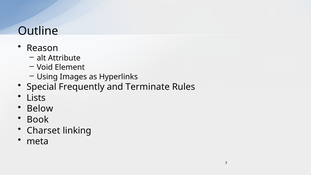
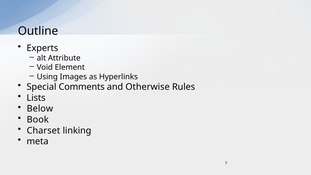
Reason: Reason -> Experts
Frequently: Frequently -> Comments
Terminate: Terminate -> Otherwise
